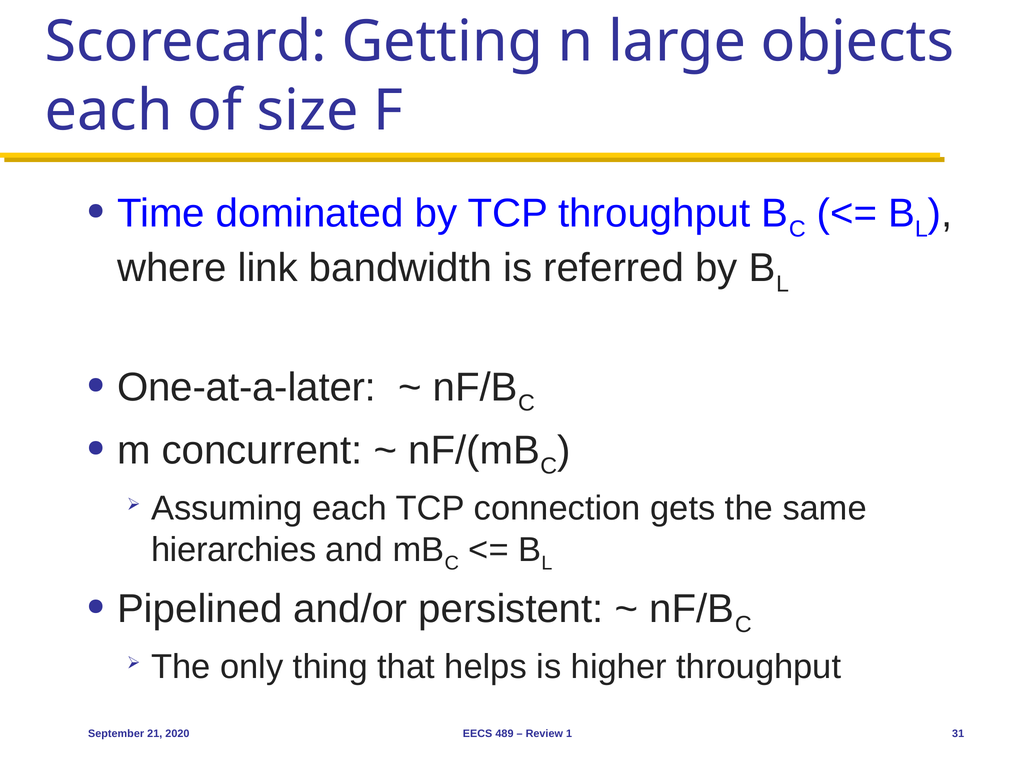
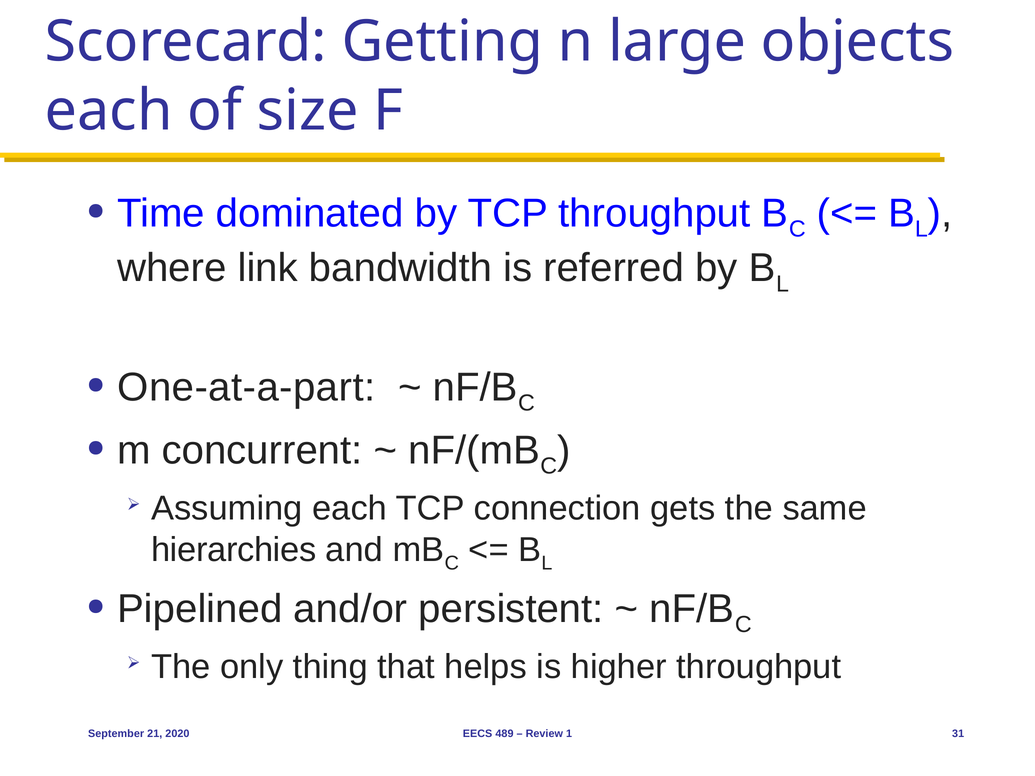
One-at-a-later: One-at-a-later -> One-at-a-part
